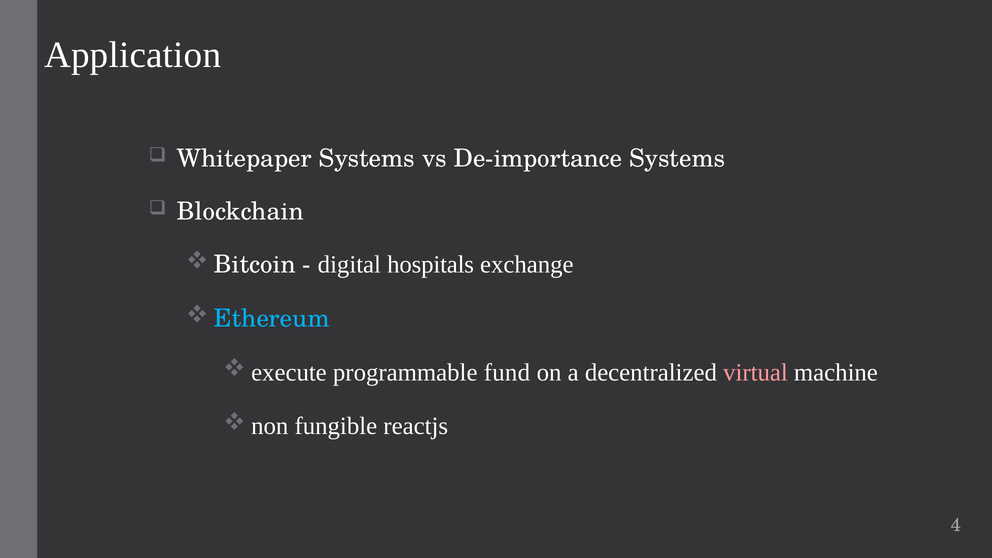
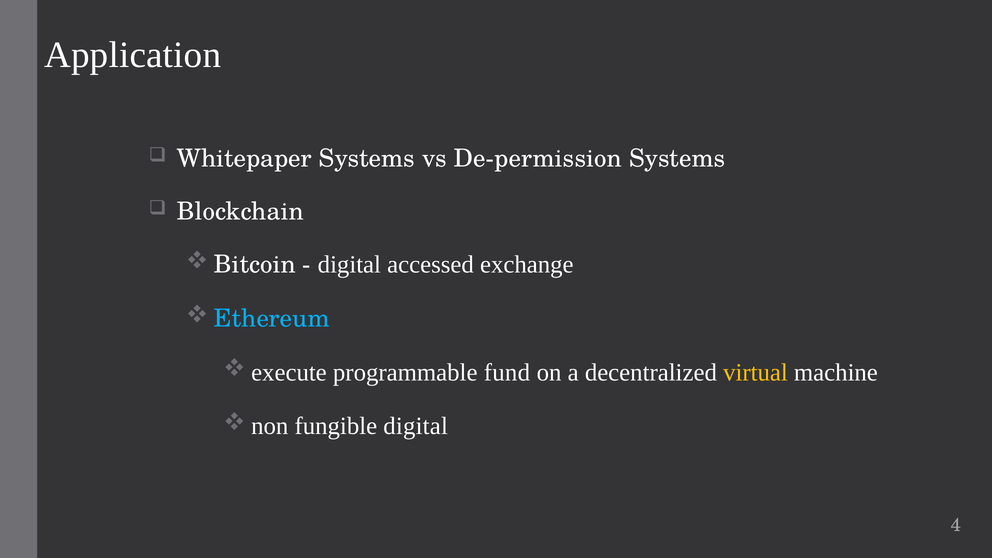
De-importance: De-importance -> De-permission
hospitals: hospitals -> accessed
virtual colour: pink -> yellow
fungible reactjs: reactjs -> digital
